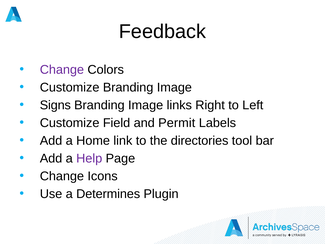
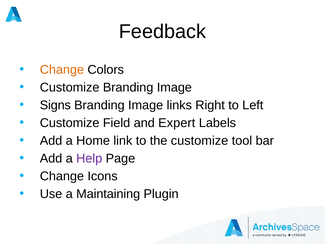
Change at (62, 70) colour: purple -> orange
Permit: Permit -> Expert
the directories: directories -> customize
Determines: Determines -> Maintaining
